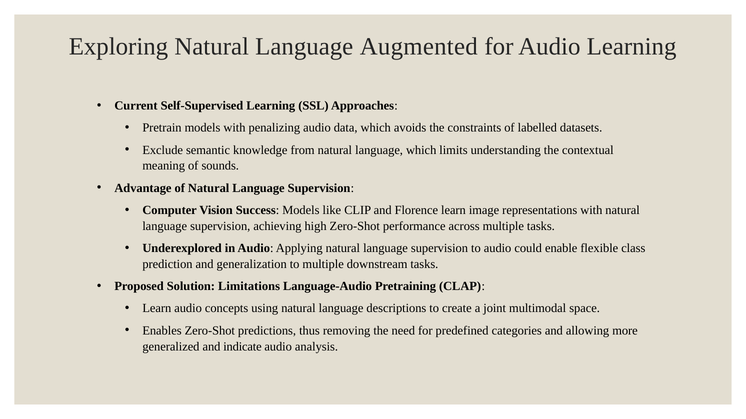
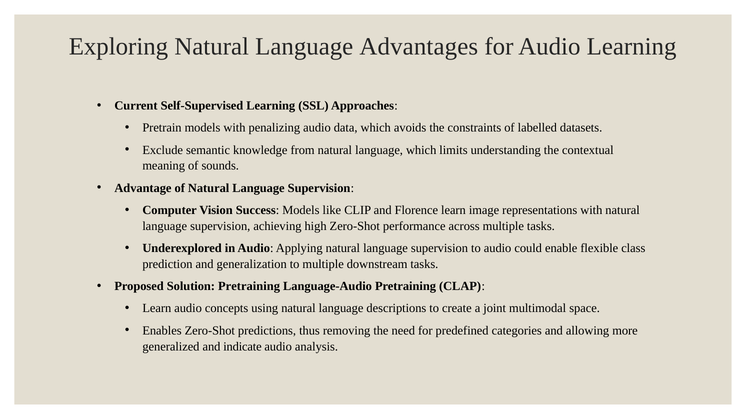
Augmented: Augmented -> Advantages
Solution Limitations: Limitations -> Pretraining
